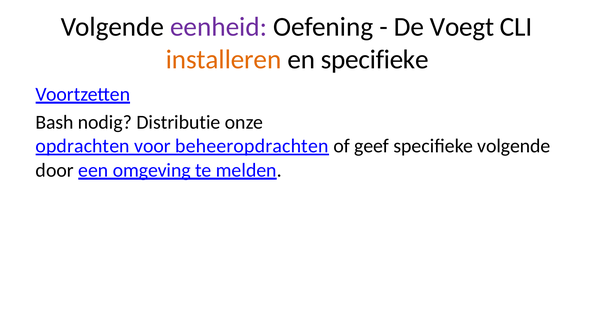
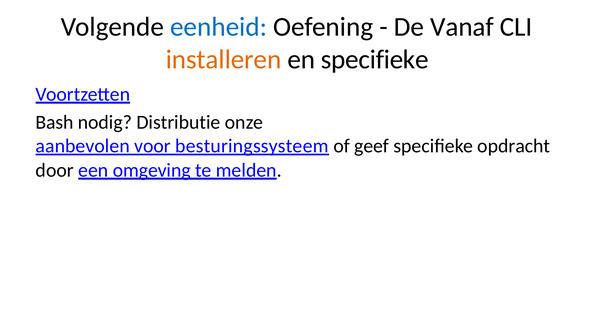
eenheid colour: purple -> blue
Voegt: Voegt -> Vanaf
opdrachten: opdrachten -> aanbevolen
beheeropdrachten: beheeropdrachten -> besturingssysteem
specifieke volgende: volgende -> opdracht
